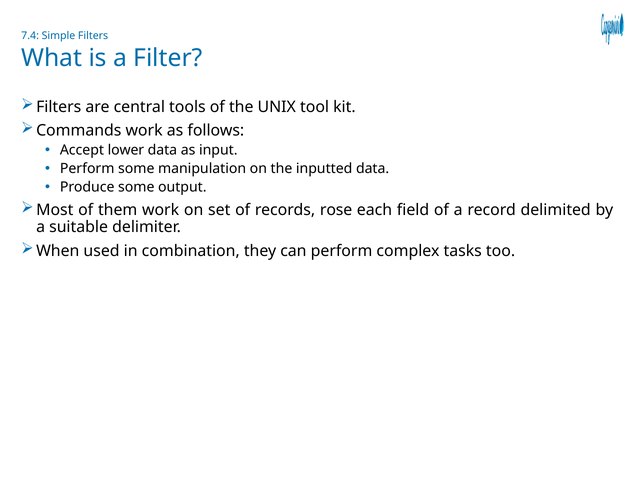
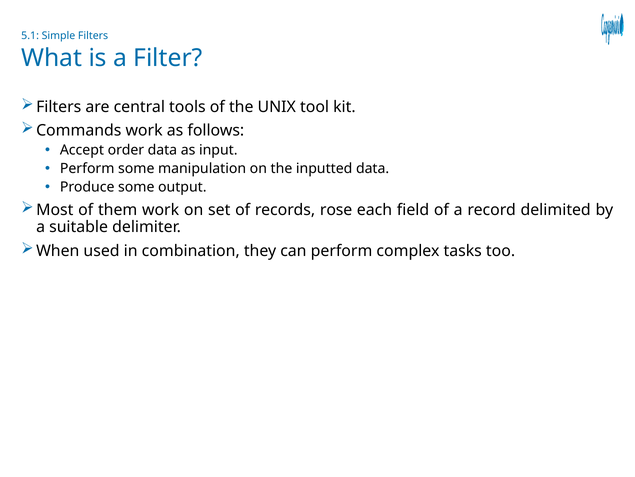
7.4: 7.4 -> 5.1
lower: lower -> order
